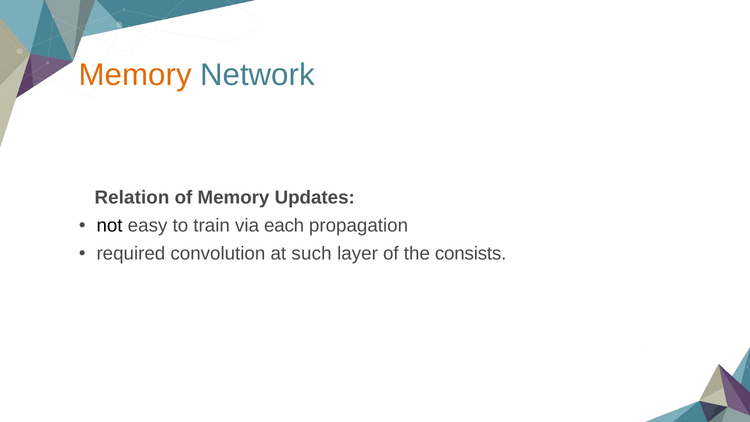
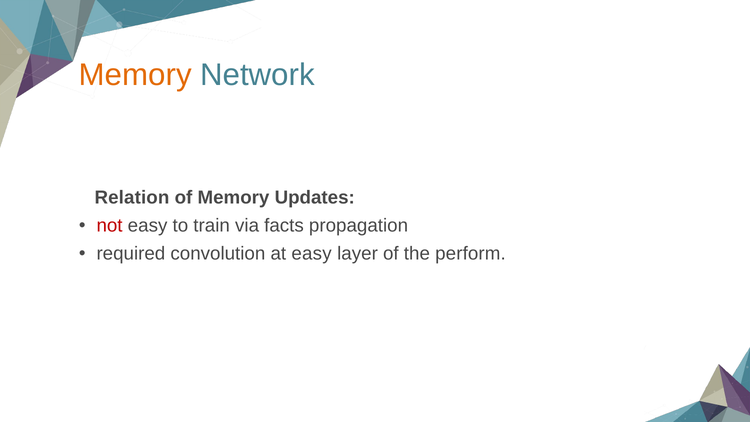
not colour: black -> red
each: each -> facts
at such: such -> easy
consists: consists -> perform
